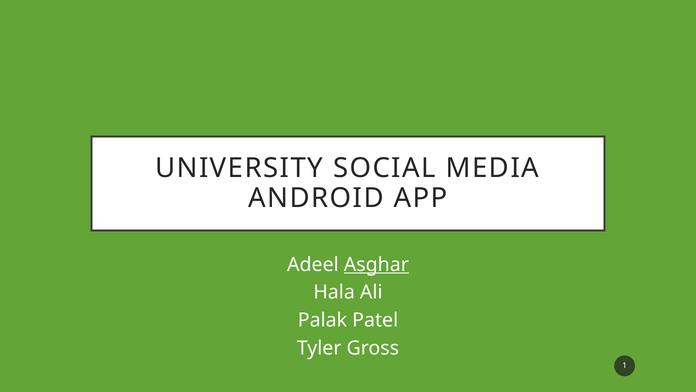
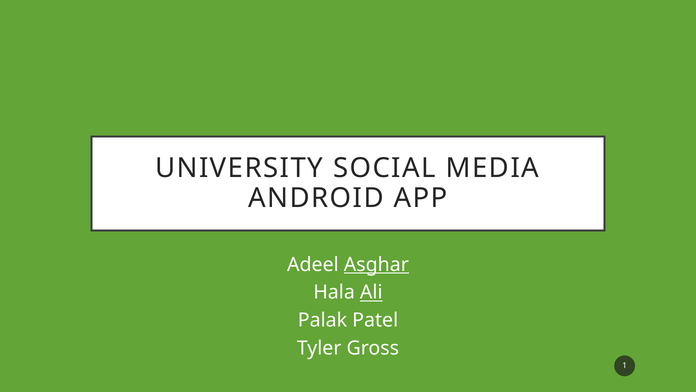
Ali underline: none -> present
